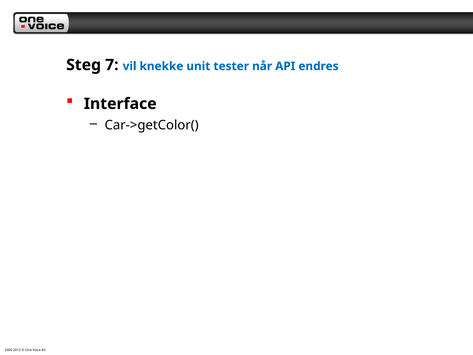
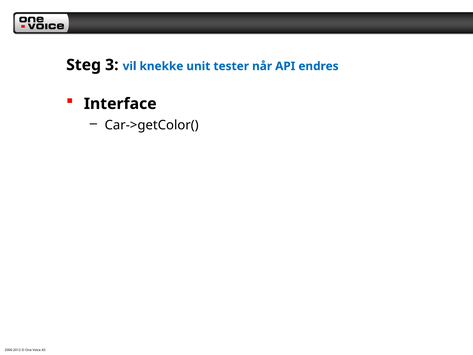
7: 7 -> 3
